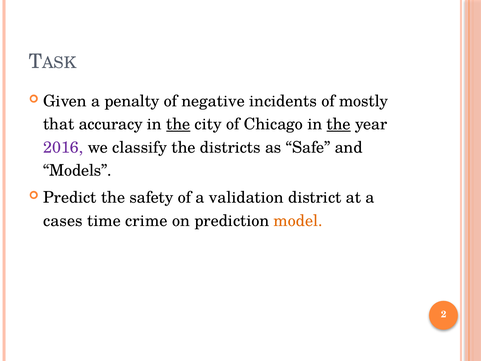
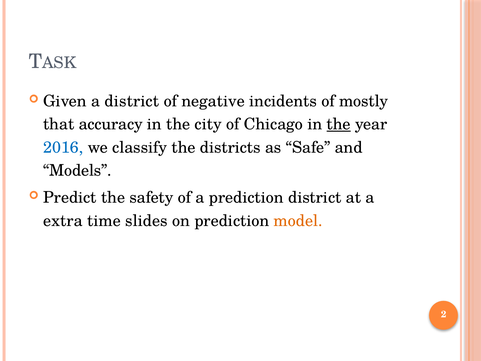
a penalty: penalty -> district
the at (178, 124) underline: present -> none
2016 colour: purple -> blue
a validation: validation -> prediction
cases: cases -> extra
crime: crime -> slides
